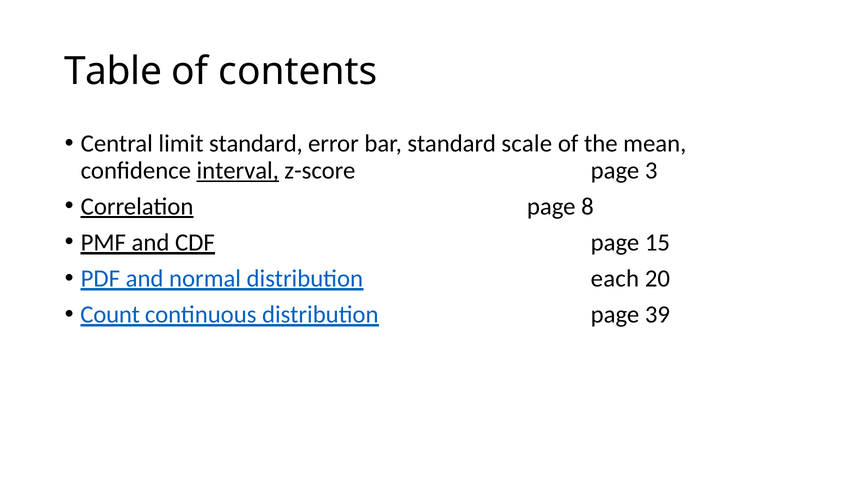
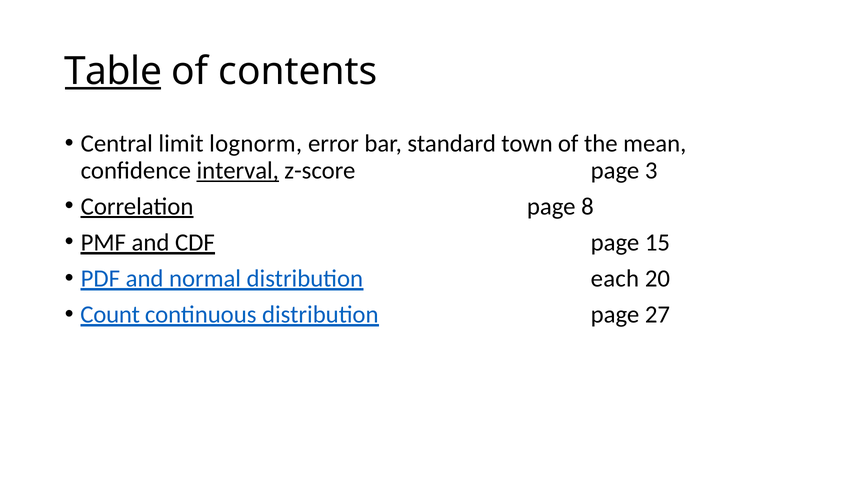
Table underline: none -> present
limit standard: standard -> lognorm
scale: scale -> town
39: 39 -> 27
